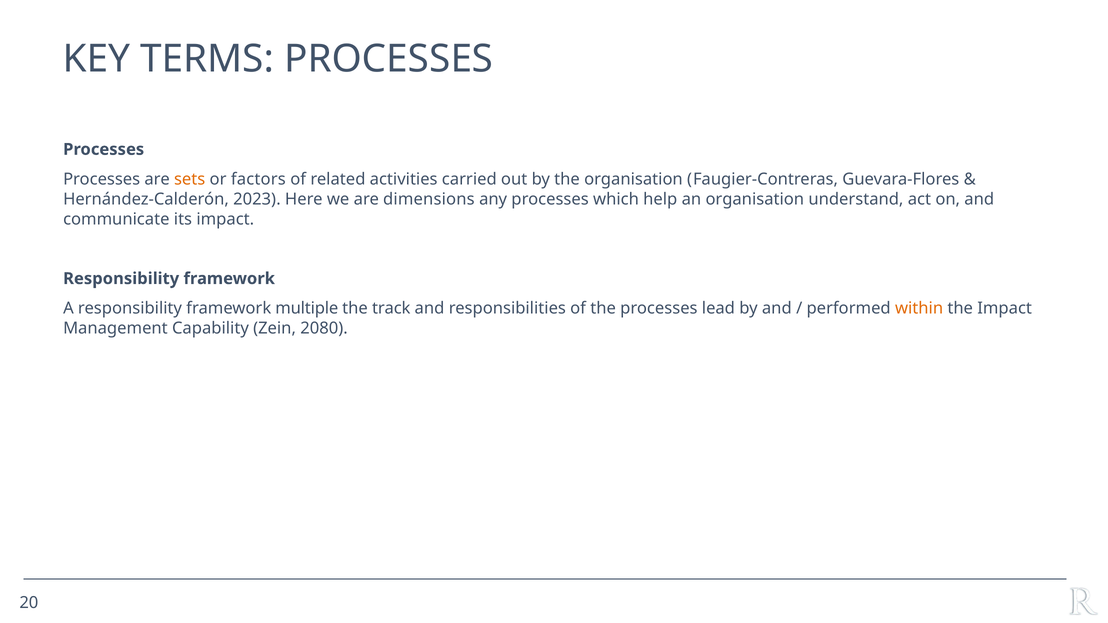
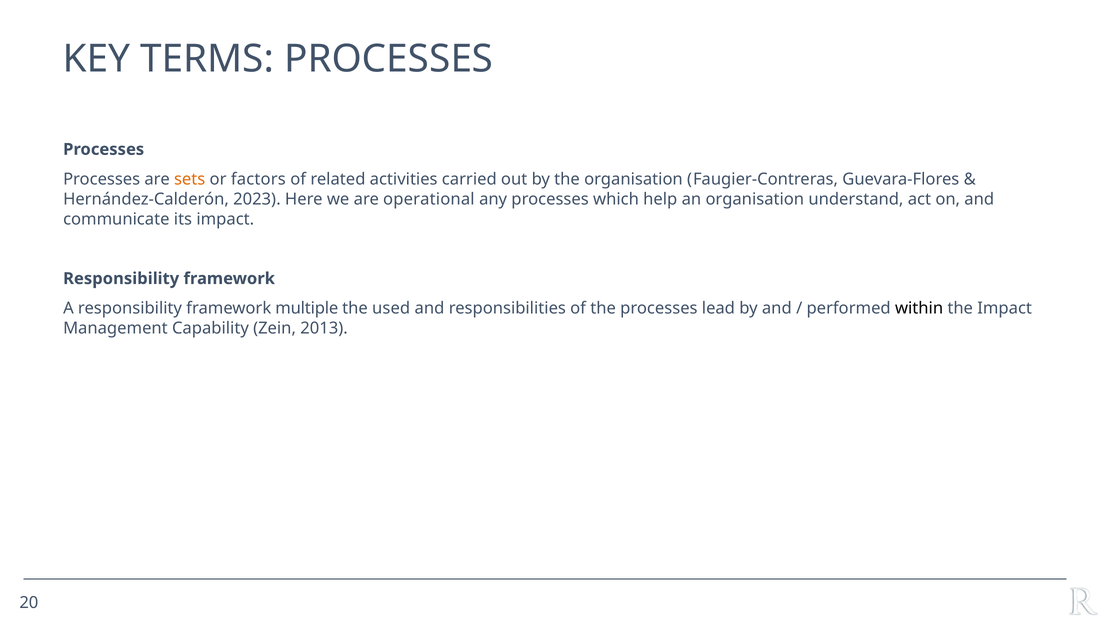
dimensions: dimensions -> operational
track: track -> used
within colour: orange -> black
2080: 2080 -> 2013
